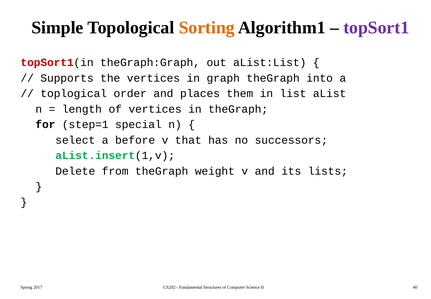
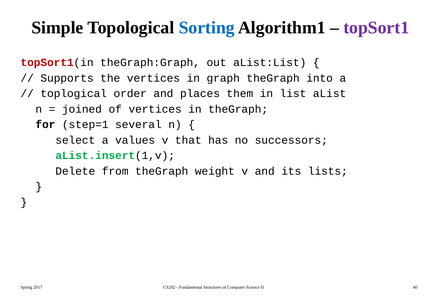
Sorting colour: orange -> blue
length: length -> joined
special: special -> several
before: before -> values
